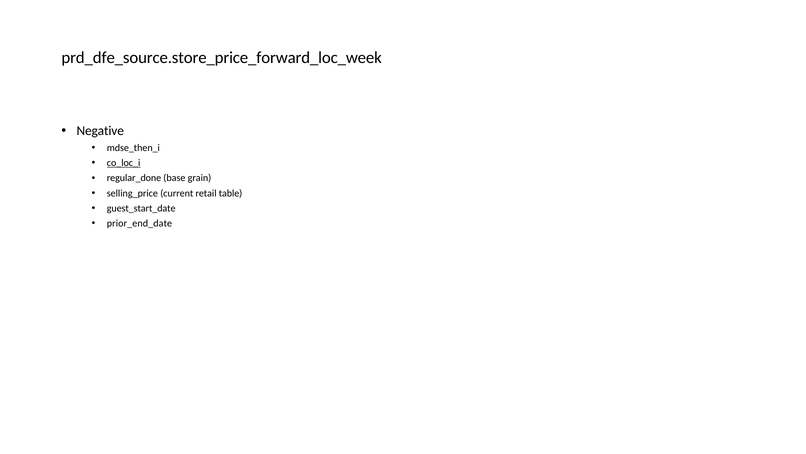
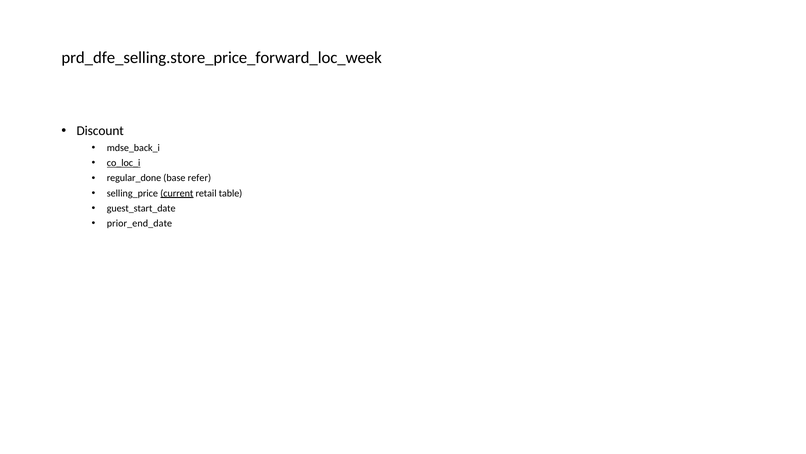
prd_dfe_source.store_price_forward_loc_week: prd_dfe_source.store_price_forward_loc_week -> prd_dfe_selling.store_price_forward_loc_week
Negative: Negative -> Discount
mdse_then_i: mdse_then_i -> mdse_back_i
grain: grain -> refer
current underline: none -> present
